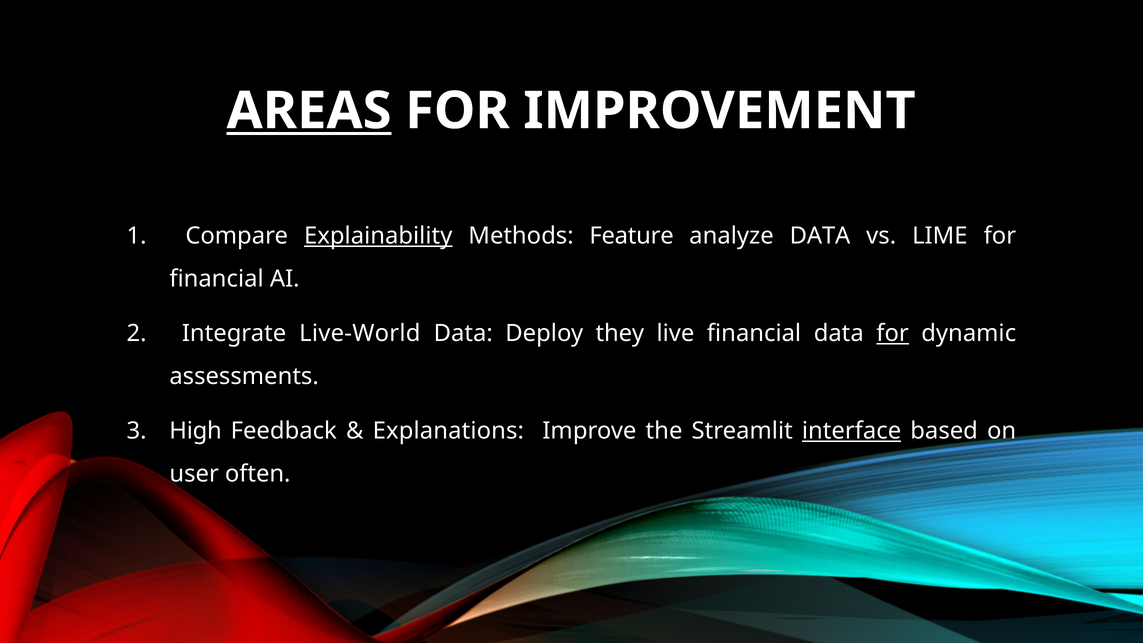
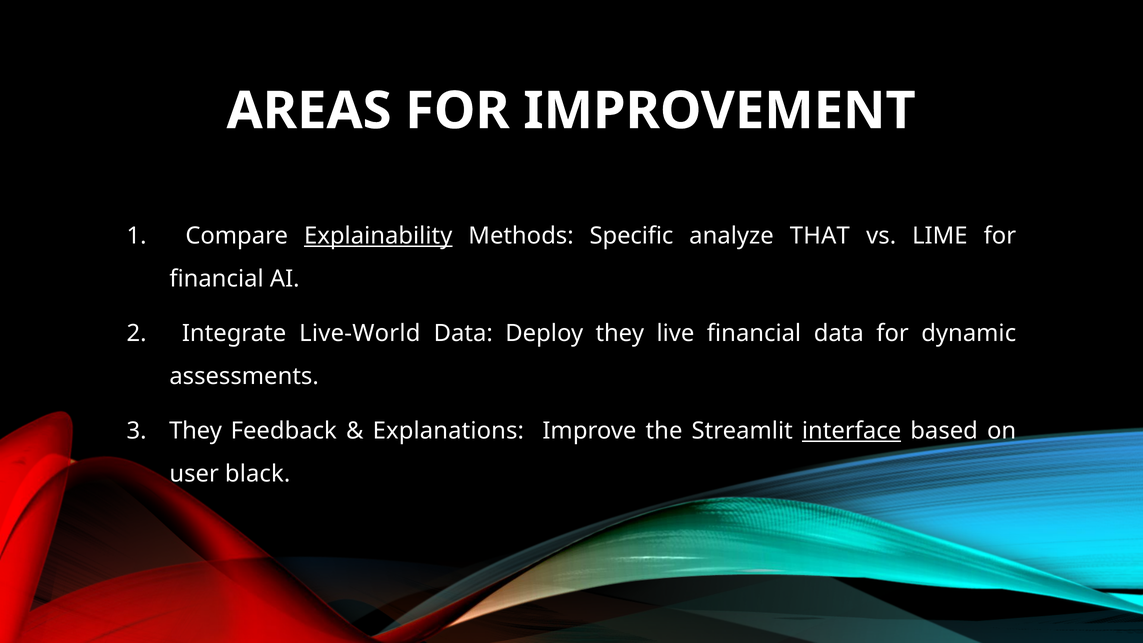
AREAS underline: present -> none
Feature: Feature -> Specific
analyze DATA: DATA -> THAT
for at (893, 333) underline: present -> none
High at (196, 431): High -> They
often: often -> black
